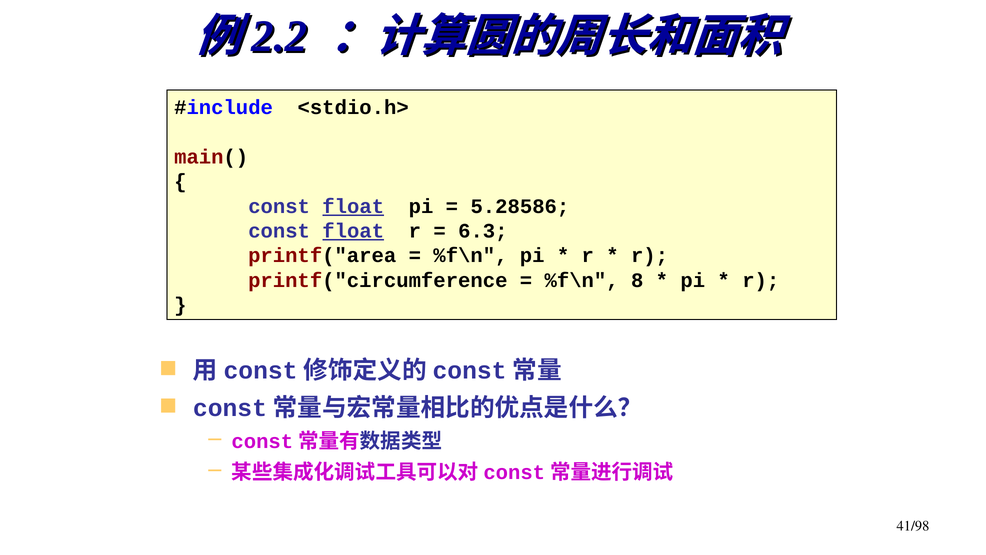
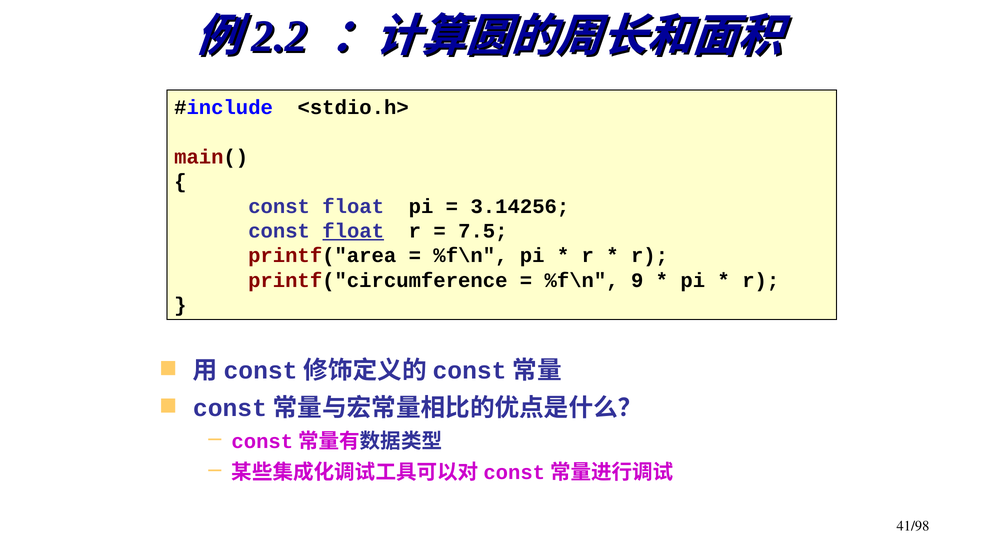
float at (353, 206) underline: present -> none
5.28586: 5.28586 -> 3.14256
6.3: 6.3 -> 7.5
8: 8 -> 9
